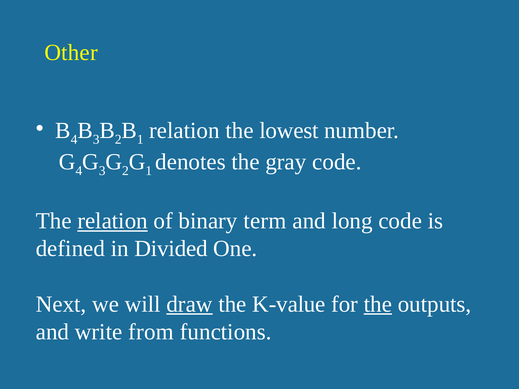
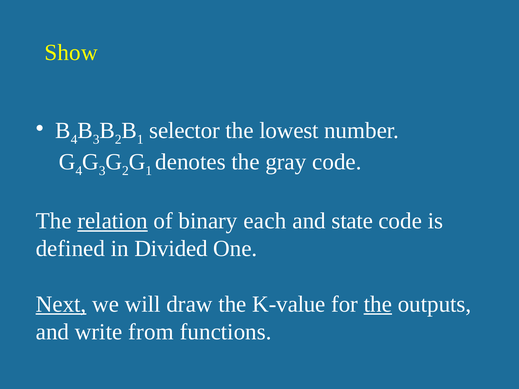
Other: Other -> Show
relation at (185, 130): relation -> selector
term: term -> each
long: long -> state
Next underline: none -> present
draw underline: present -> none
